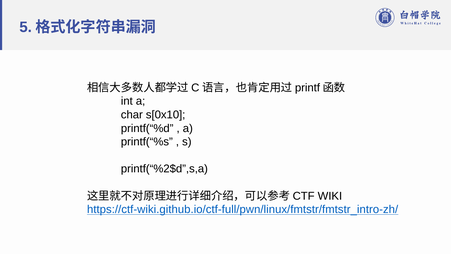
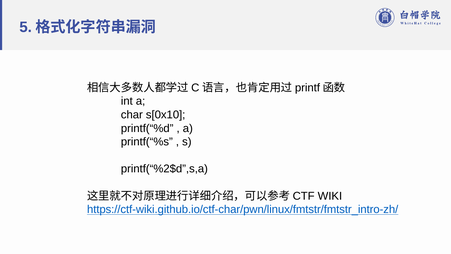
https://ctf-wiki.github.io/ctf-full/pwn/linux/fmtstr/fmtstr_intro-zh/: https://ctf-wiki.github.io/ctf-full/pwn/linux/fmtstr/fmtstr_intro-zh/ -> https://ctf-wiki.github.io/ctf-char/pwn/linux/fmtstr/fmtstr_intro-zh/
